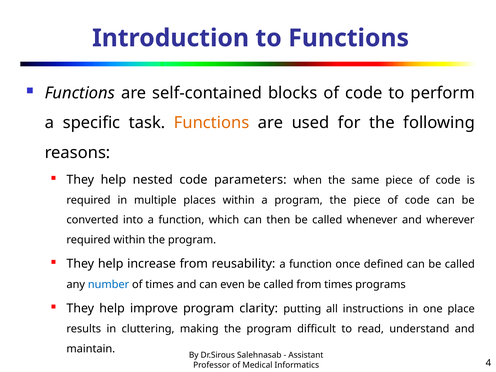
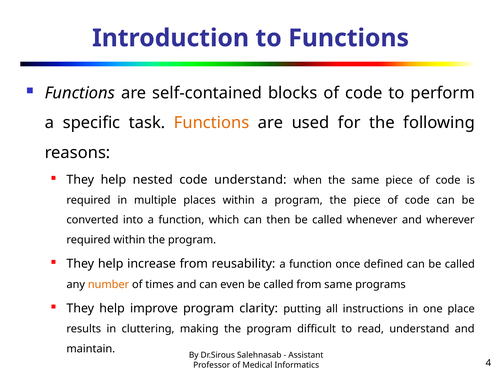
code parameters: parameters -> understand
number colour: blue -> orange
from times: times -> same
